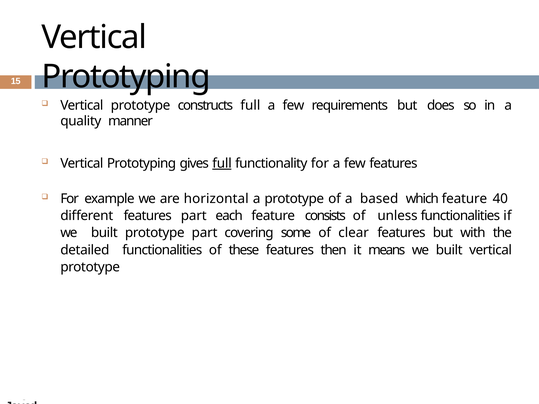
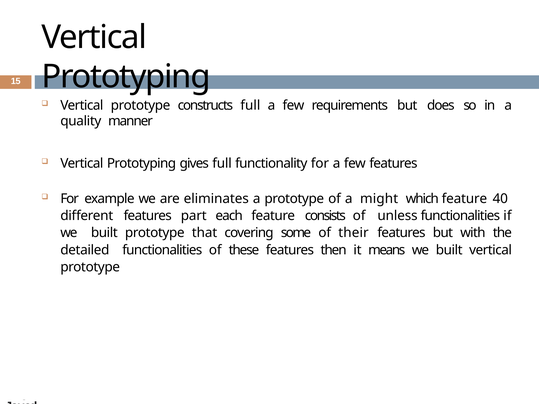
full at (222, 163) underline: present -> none
horizontal: horizontal -> eliminates
based: based -> might
prototype part: part -> that
clear: clear -> their
